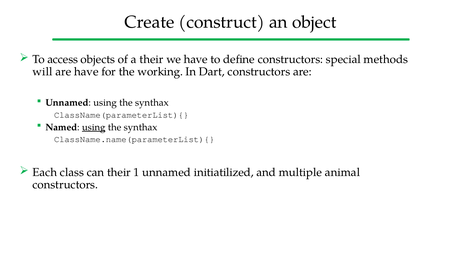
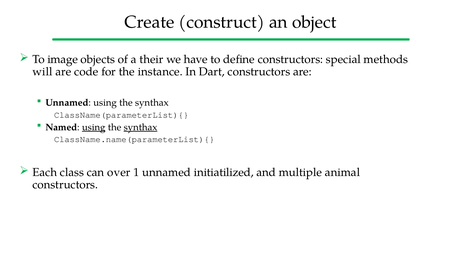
access: access -> image
are have: have -> code
working: working -> instance
synthax at (141, 127) underline: none -> present
can their: their -> over
